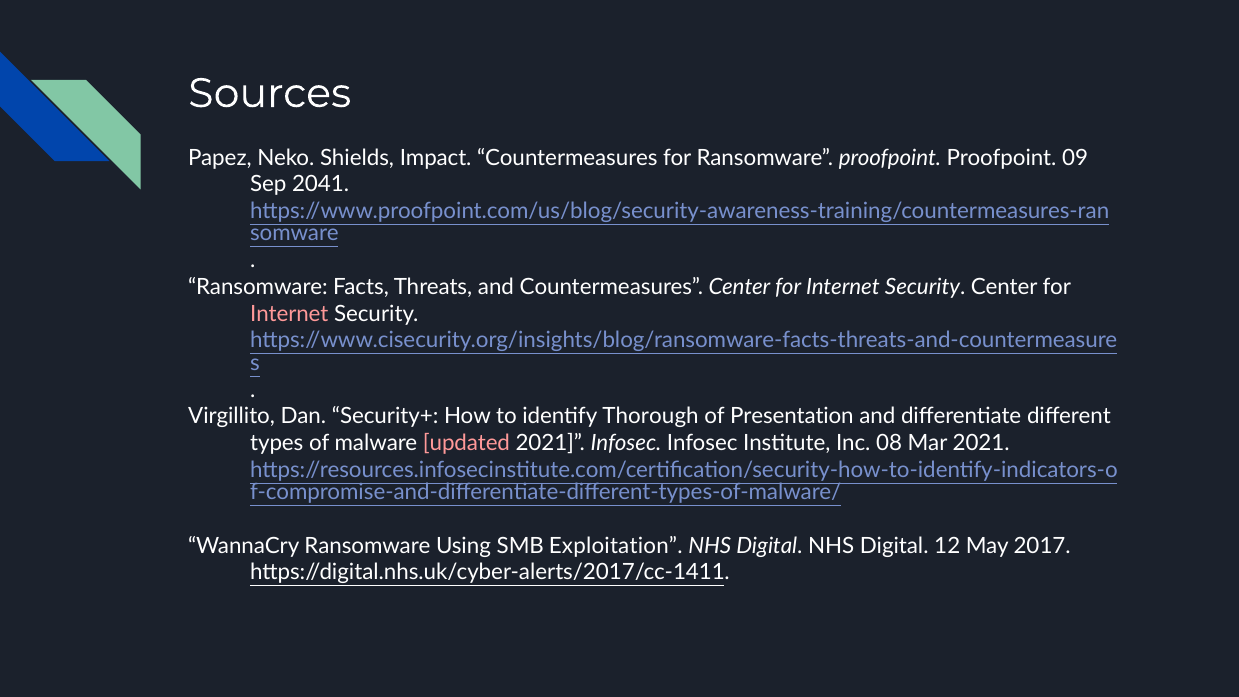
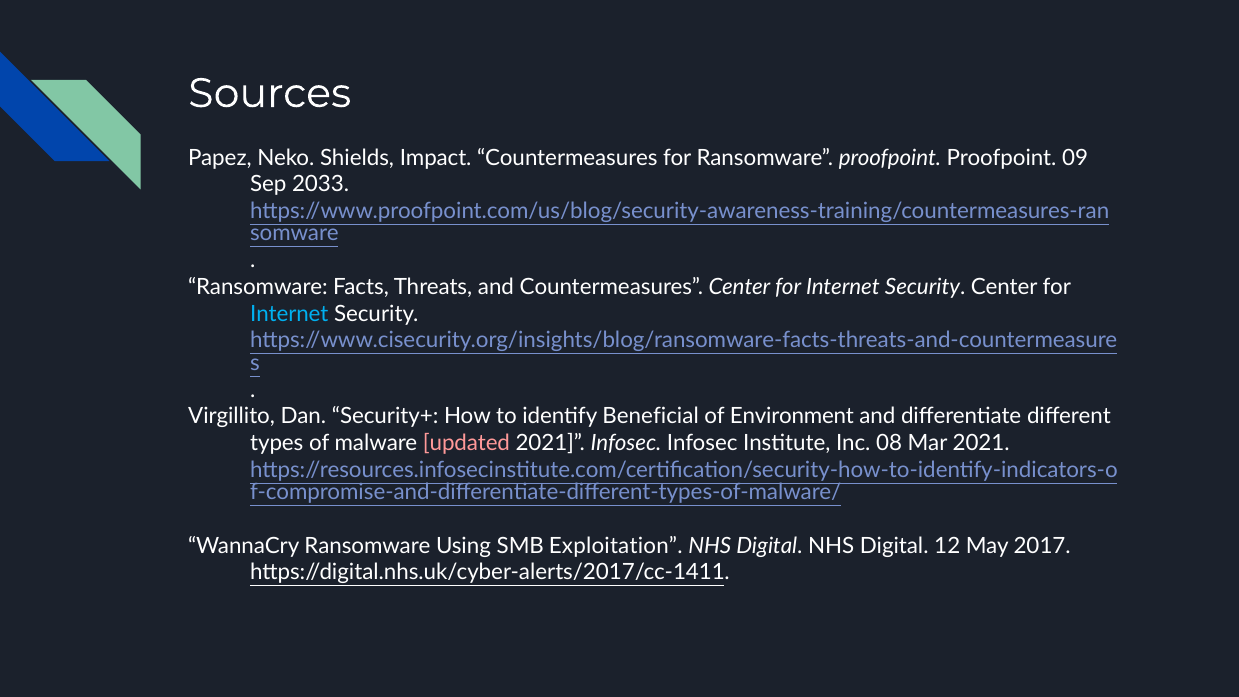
2041: 2041 -> 2033
Internet at (289, 314) colour: pink -> light blue
Thorough: Thorough -> Beneficial
Presentation: Presentation -> Environment
